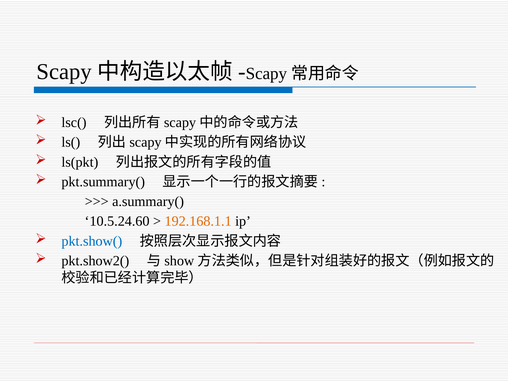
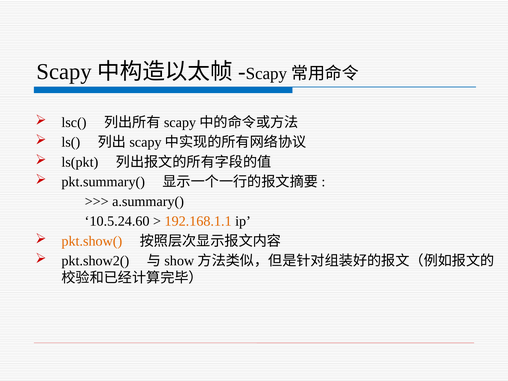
pkt.show( colour: blue -> orange
